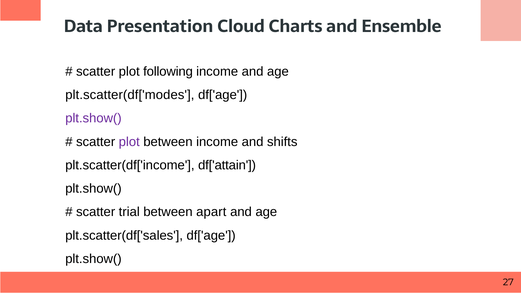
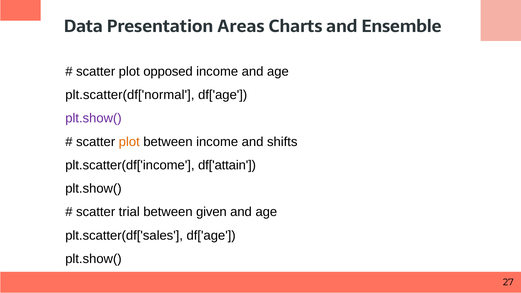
Cloud: Cloud -> Areas
following: following -> opposed
plt.scatter(df['modes: plt.scatter(df['modes -> plt.scatter(df['normal
plot at (129, 142) colour: purple -> orange
apart: apart -> given
